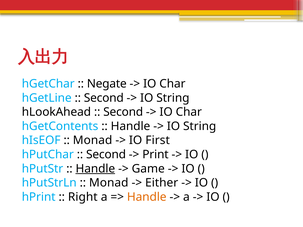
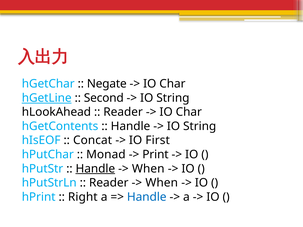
hGetLine underline: none -> present
Second at (123, 112): Second -> Reader
Monad at (93, 141): Monad -> Concat
Second at (106, 155): Second -> Monad
Game at (148, 169): Game -> When
Monad at (109, 183): Monad -> Reader
Either at (162, 183): Either -> When
Handle at (147, 197) colour: orange -> blue
